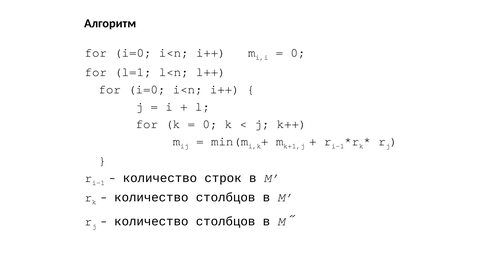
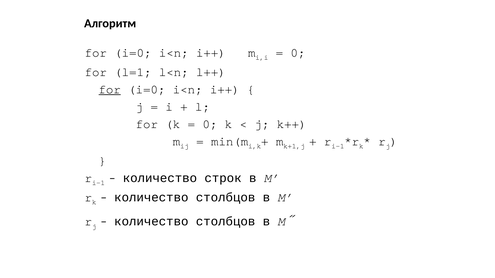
for at (110, 90) underline: none -> present
